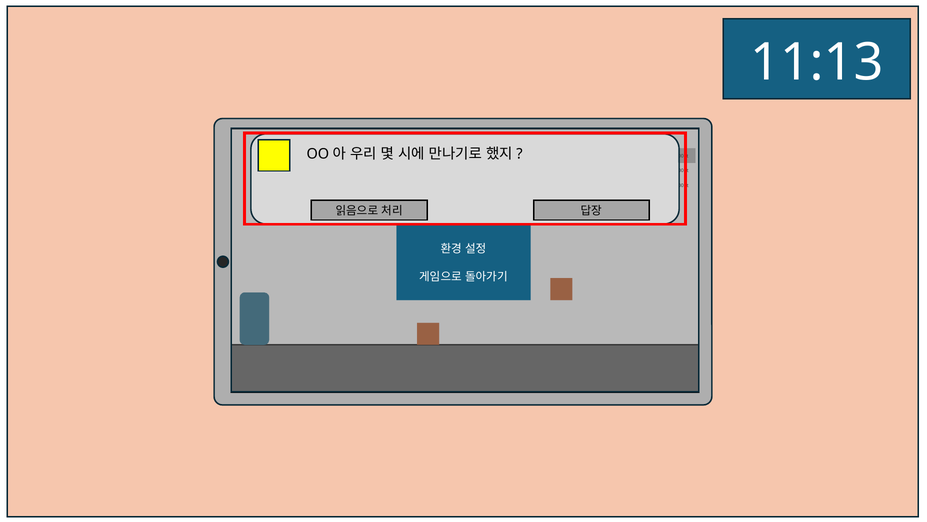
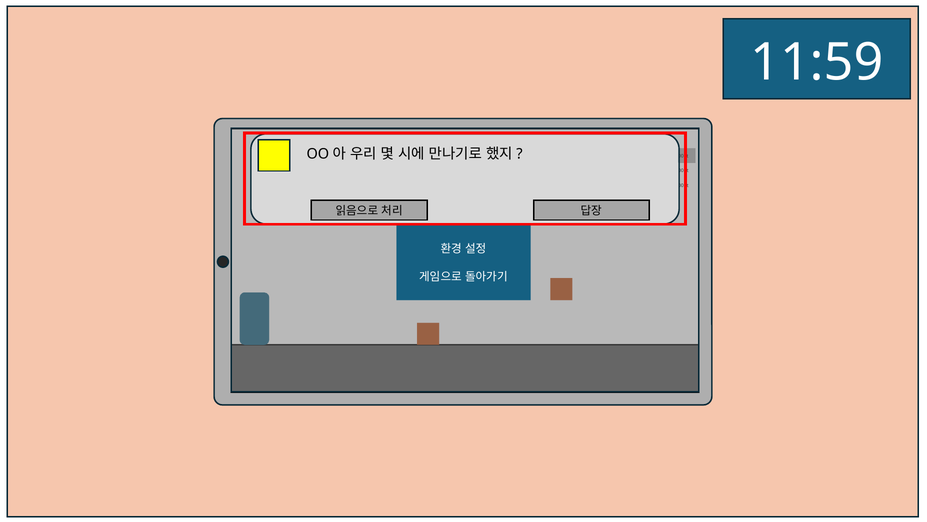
11:13: 11:13 -> 11:59
